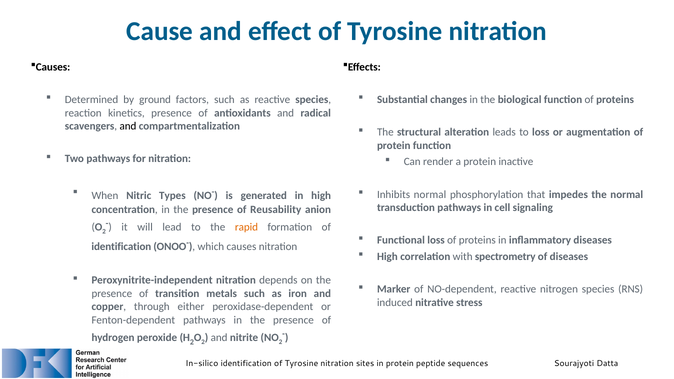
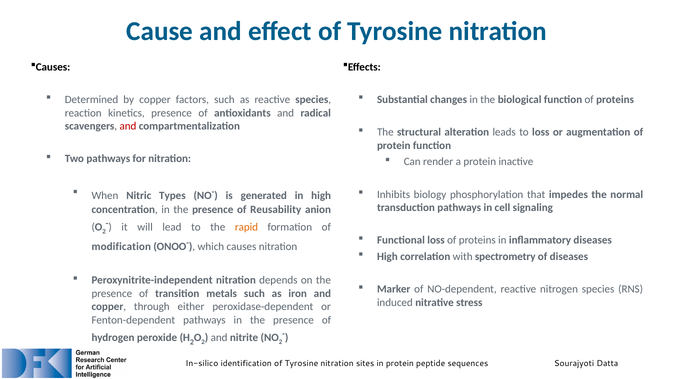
by ground: ground -> copper
and at (128, 126) colour: black -> red
Inhibits normal: normal -> biology
identification at (121, 247): identification -> modification
